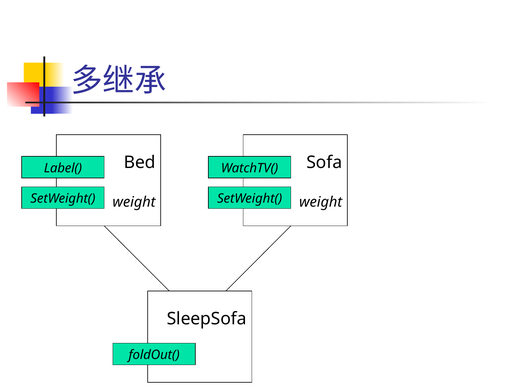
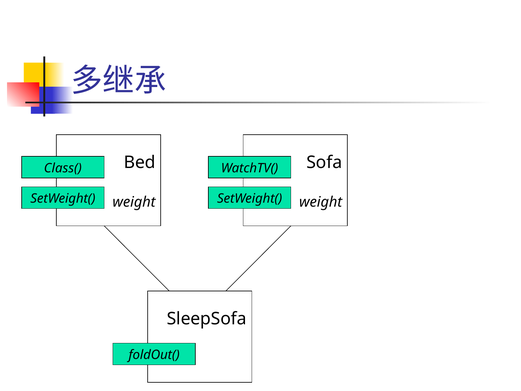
Label(: Label( -> Class(
